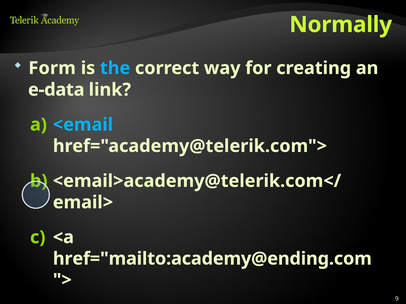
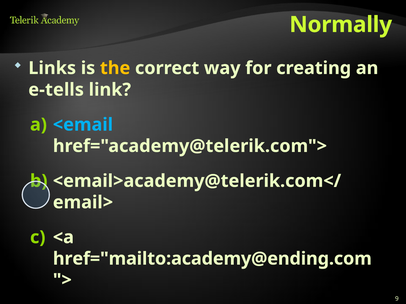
Form: Form -> Links
the colour: light blue -> yellow
e-data: e-data -> e-tells
